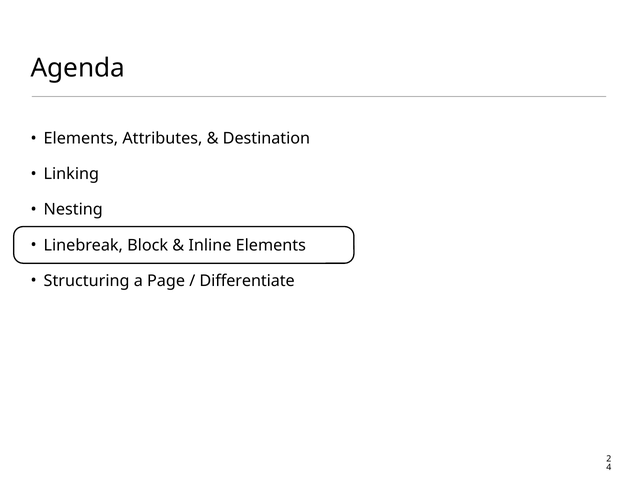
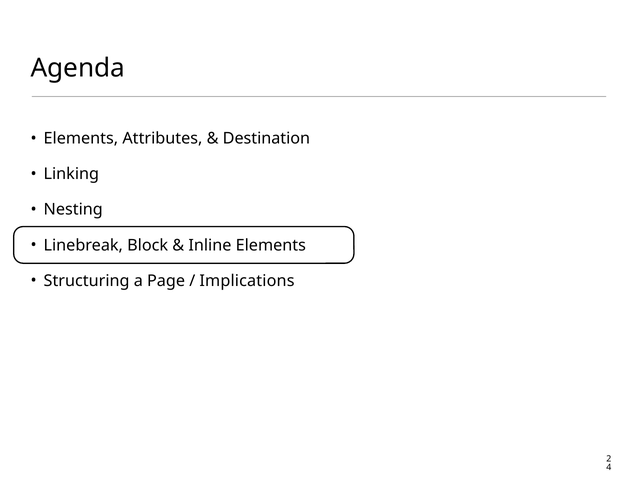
Differentiate: Differentiate -> Implications
